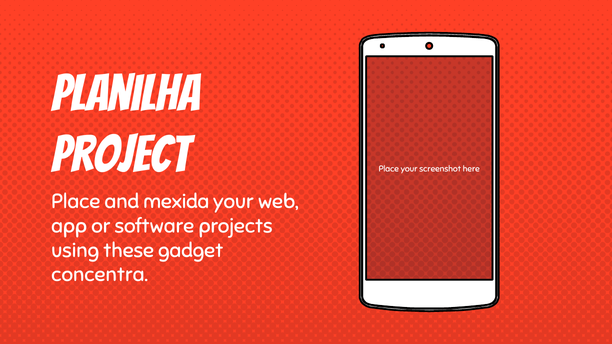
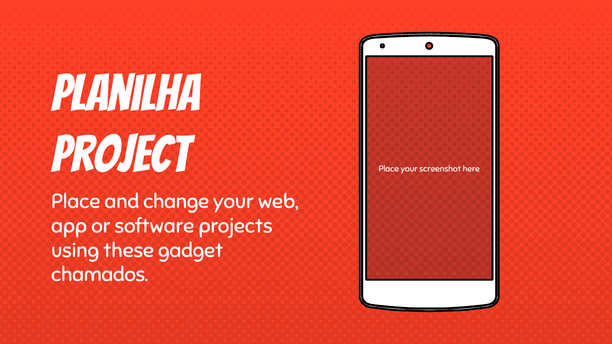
mexida: mexida -> change
concentra: concentra -> chamados
